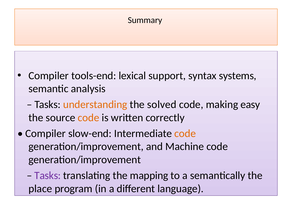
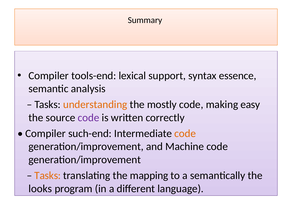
systems: systems -> essence
solved: solved -> mostly
code at (89, 118) colour: orange -> purple
slow-end: slow-end -> such-end
Tasks at (48, 175) colour: purple -> orange
place: place -> looks
